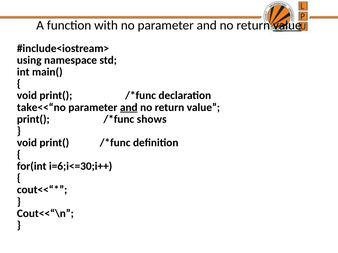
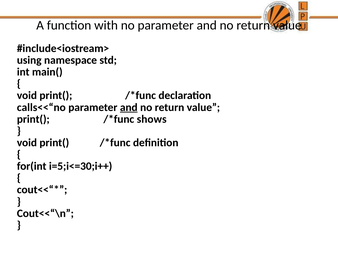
value at (287, 25) underline: present -> none
take<<“no: take<<“no -> calls<<“no
i=6;i<=30;i++: i=6;i<=30;i++ -> i=5;i<=30;i++
